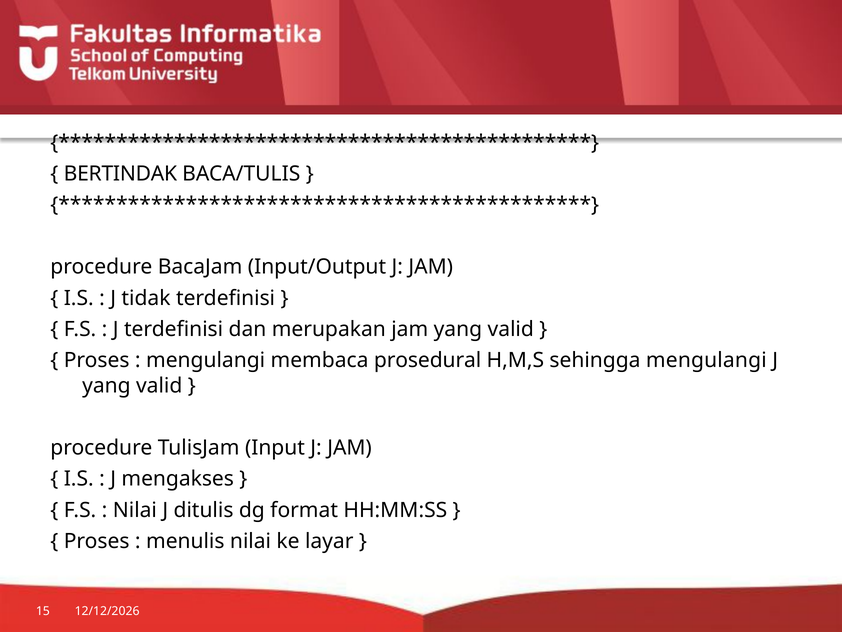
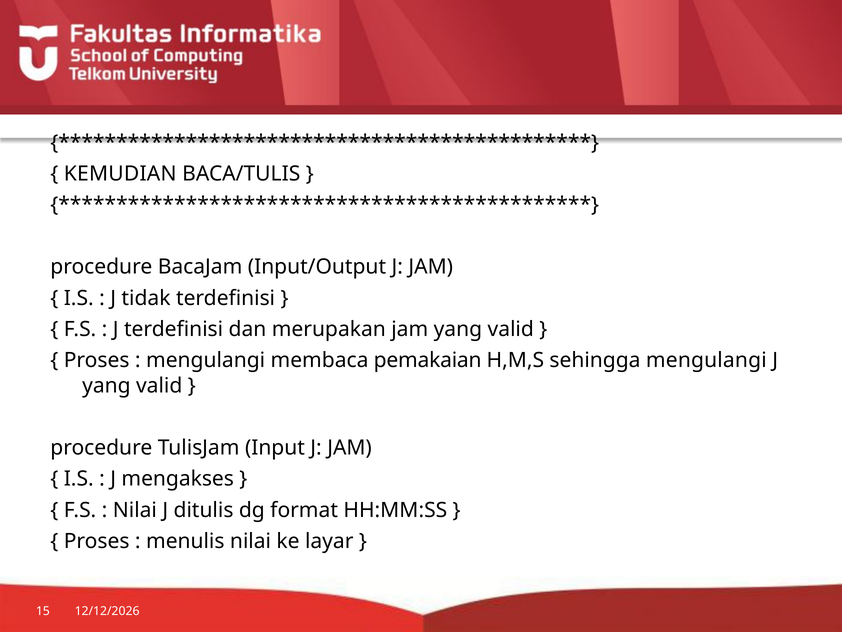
BERTINDAK: BERTINDAK -> KEMUDIAN
prosedural: prosedural -> pemakaian
